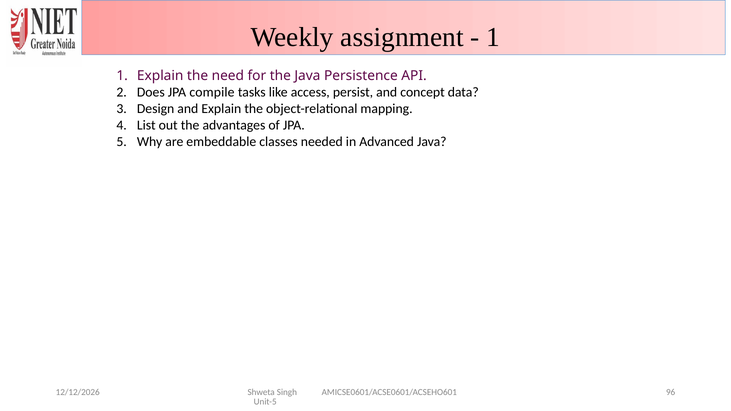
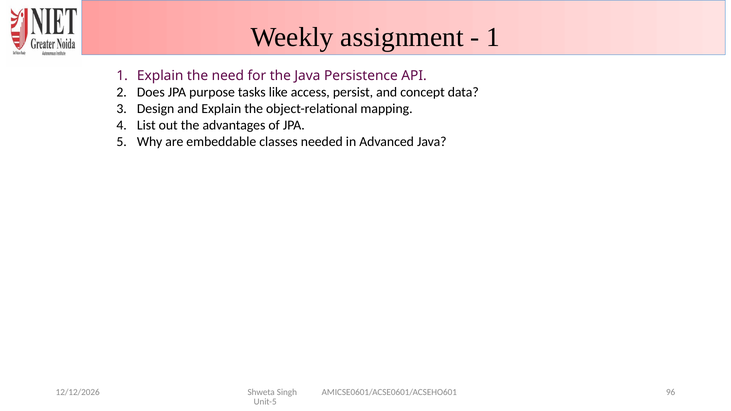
compile: compile -> purpose
